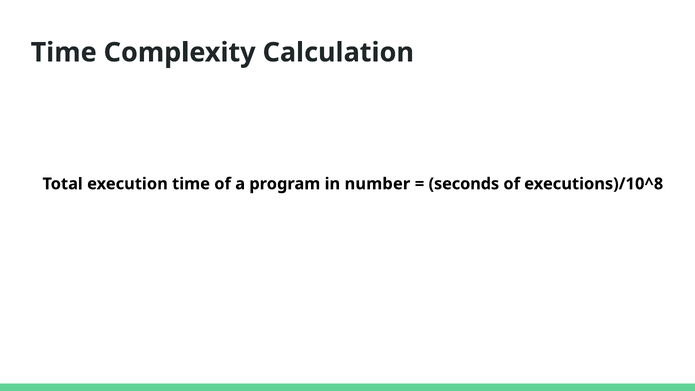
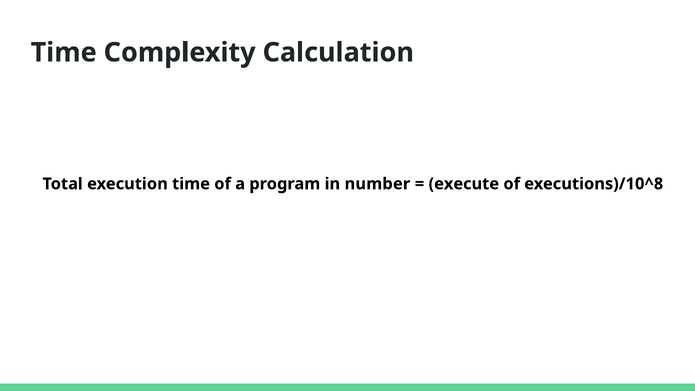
seconds: seconds -> execute
